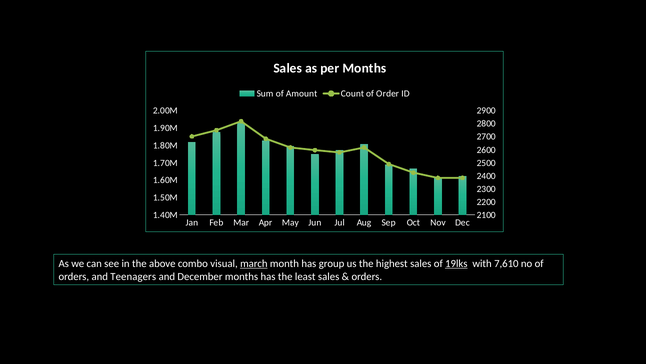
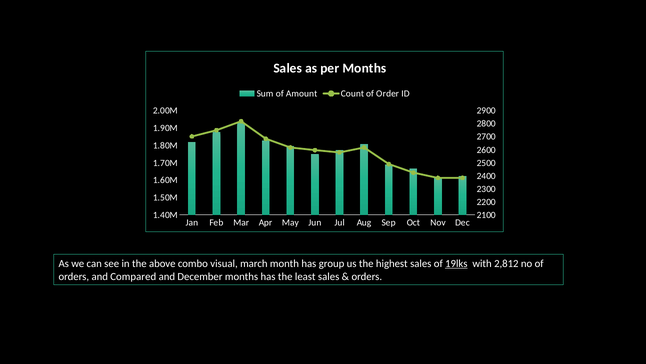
march underline: present -> none
7,610: 7,610 -> 2,812
Teenagers: Teenagers -> Compared
